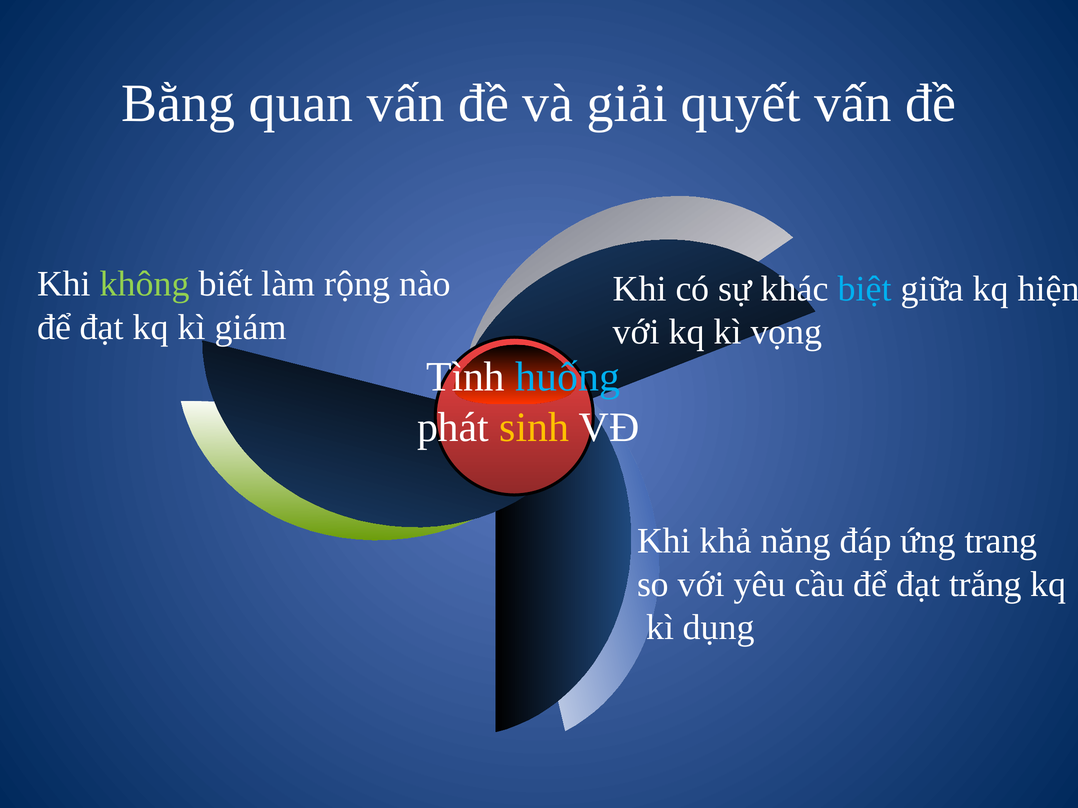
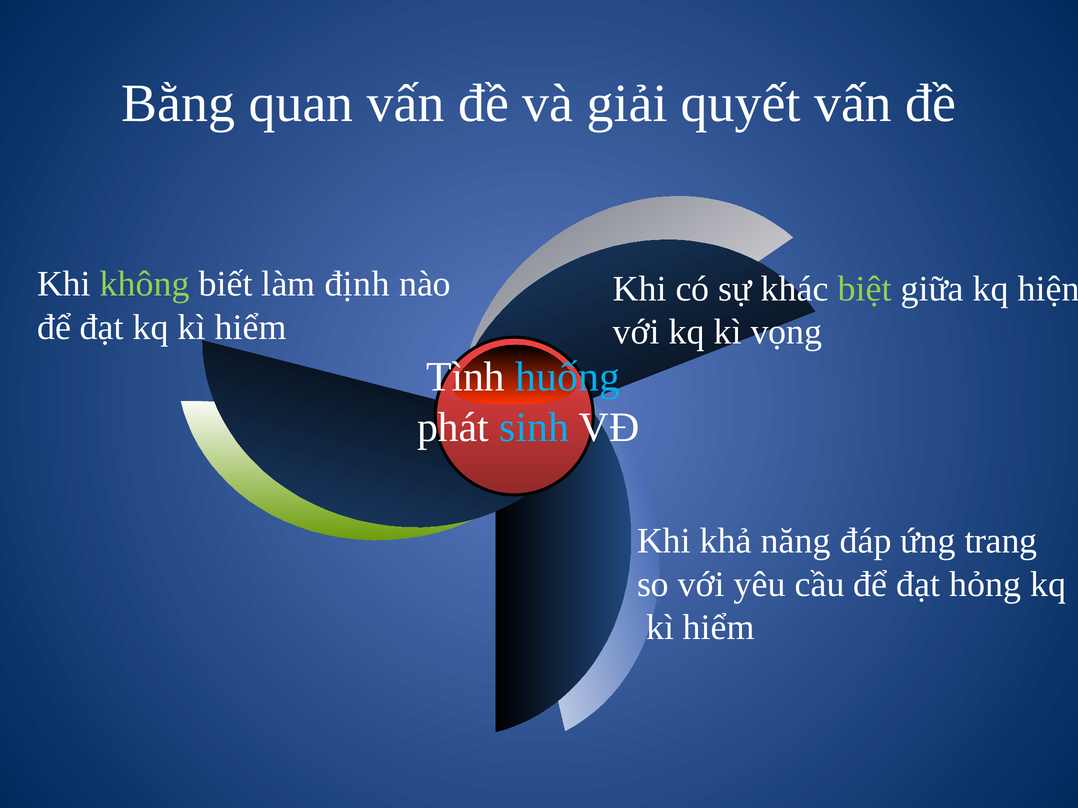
rộng: rộng -> định
biệt colour: light blue -> light green
đạt kq kì giám: giám -> hiểm
sinh colour: yellow -> light blue
trắng: trắng -> hỏng
dụng at (719, 628): dụng -> hiểm
